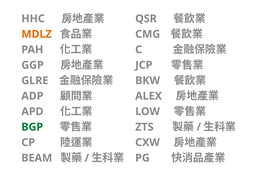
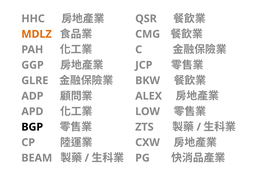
BGP colour: green -> black
